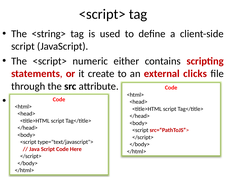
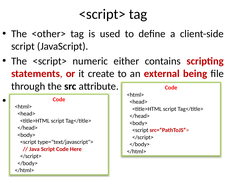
<string>: <string> -> <other>
clicks: clicks -> being
